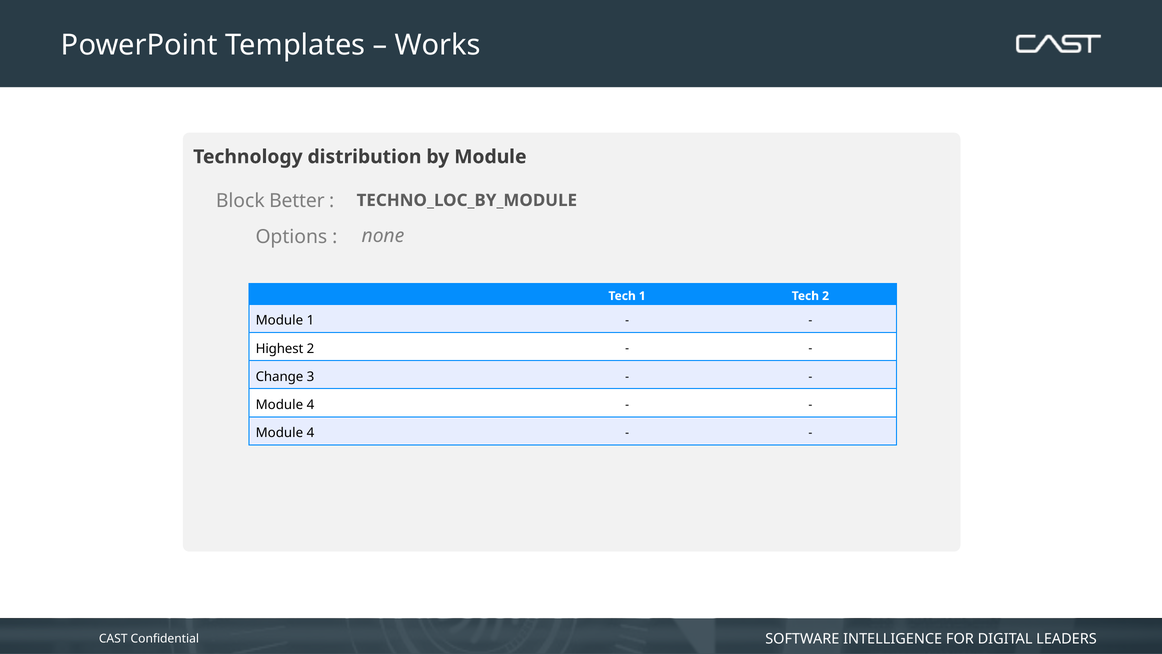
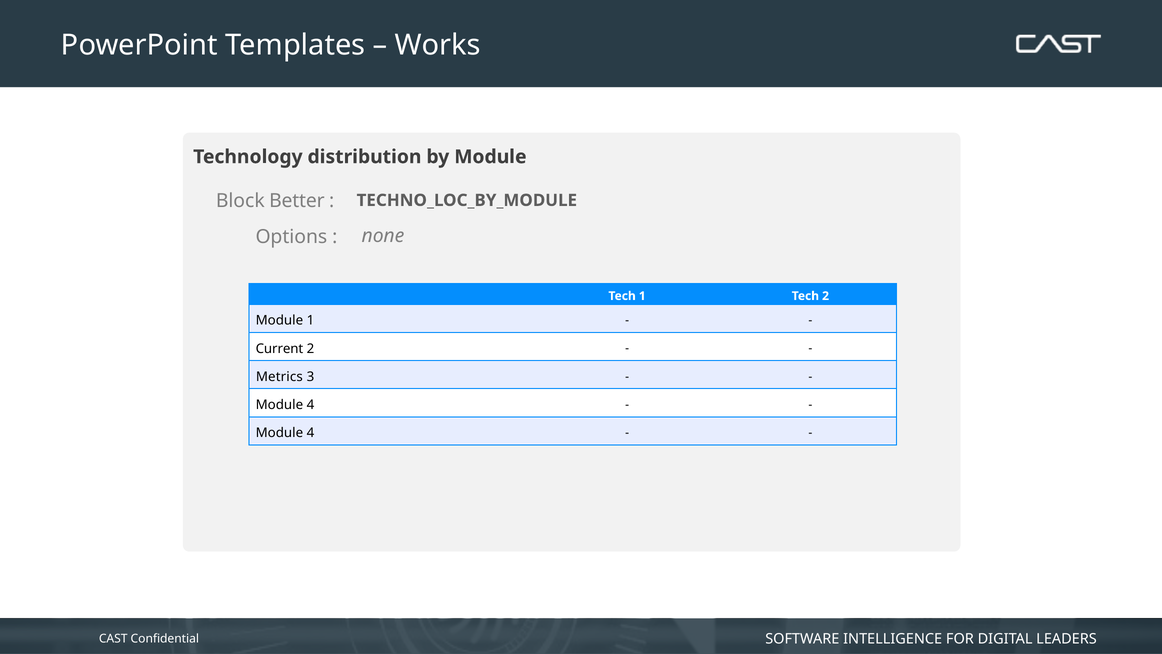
Highest: Highest -> Current
Change: Change -> Metrics
